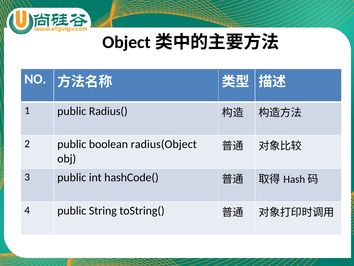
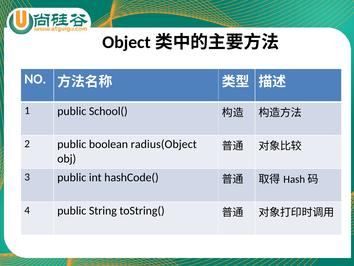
Radius(: Radius( -> School(
